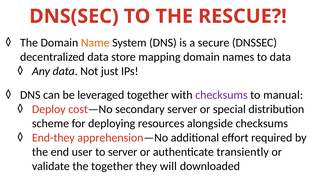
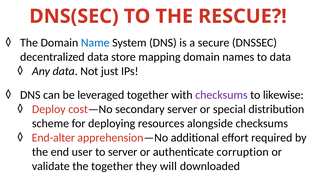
Name colour: orange -> blue
manual: manual -> likewise
End-they: End-they -> End-alter
transiently: transiently -> corruption
